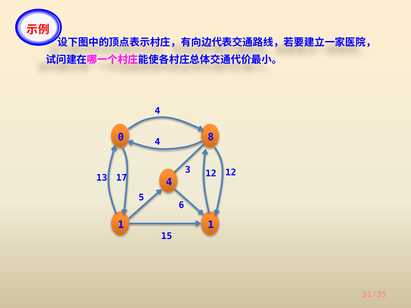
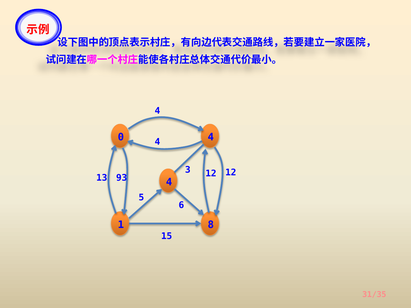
0 8: 8 -> 4
17: 17 -> 93
1 1: 1 -> 8
